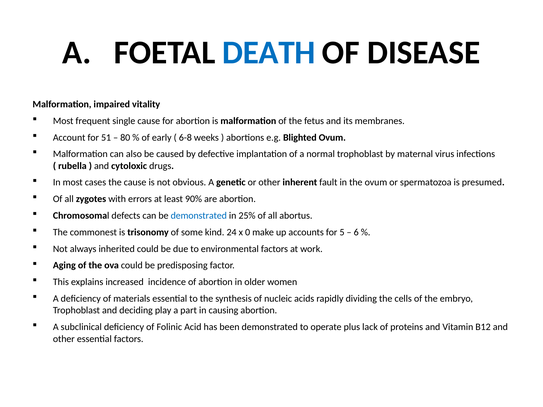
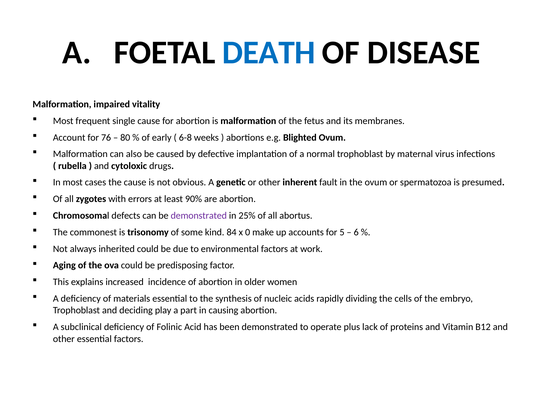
51: 51 -> 76
demonstrated at (199, 216) colour: blue -> purple
24: 24 -> 84
